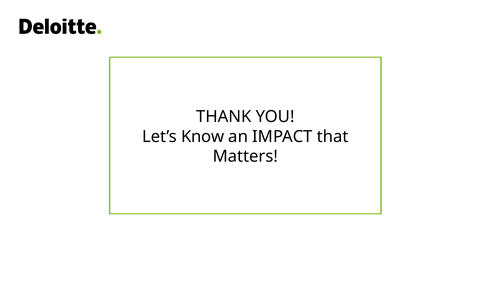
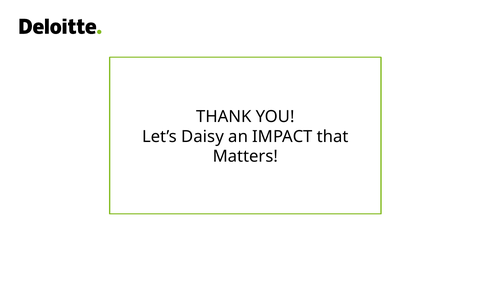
Know: Know -> Daisy
